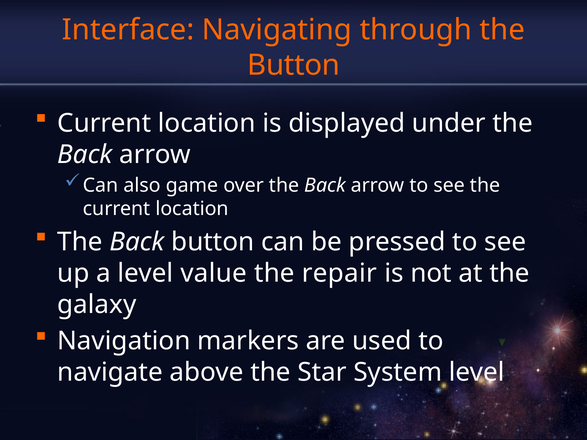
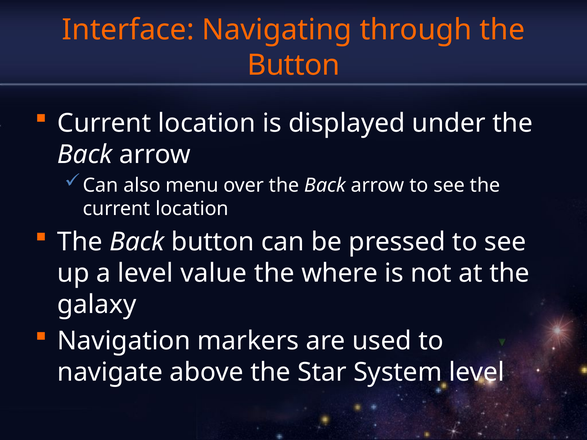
game: game -> menu
repair: repair -> where
